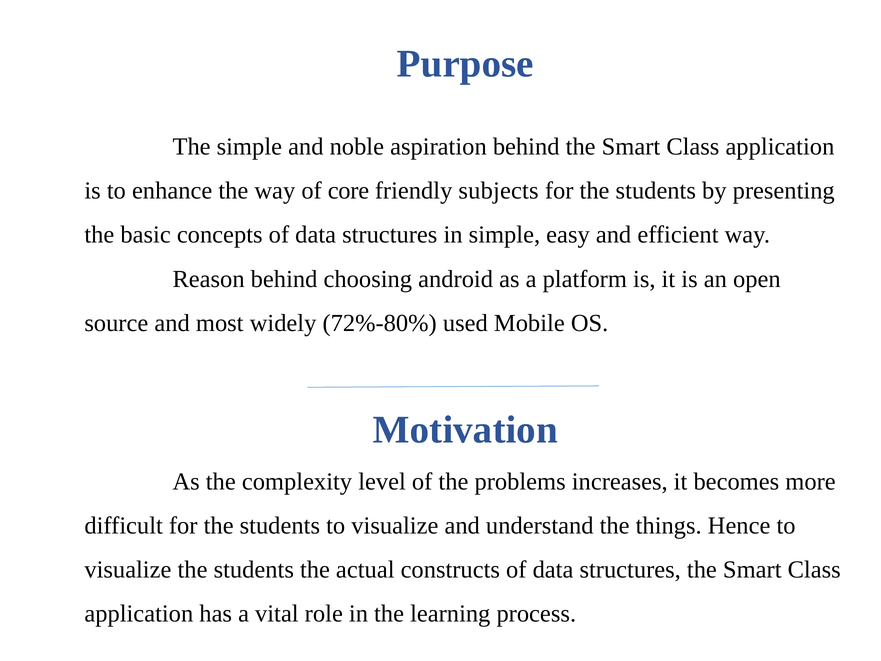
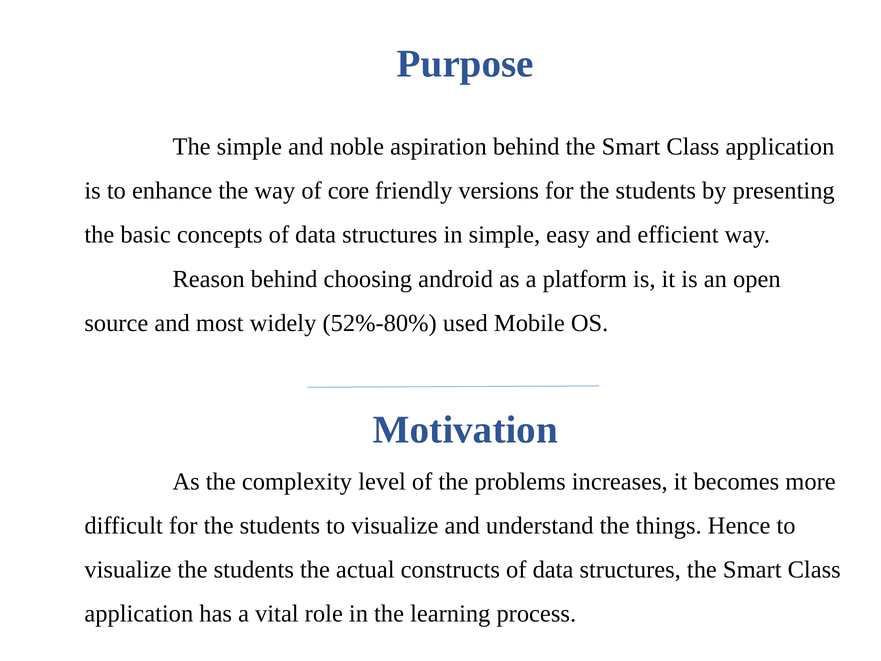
subjects: subjects -> versions
72%-80%: 72%-80% -> 52%-80%
